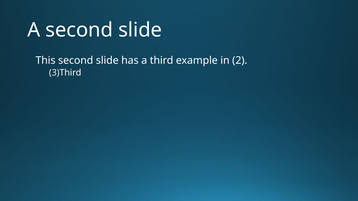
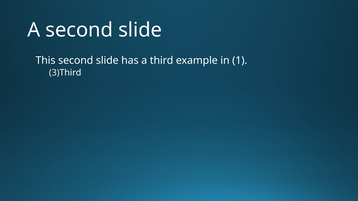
2: 2 -> 1
